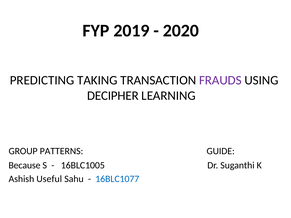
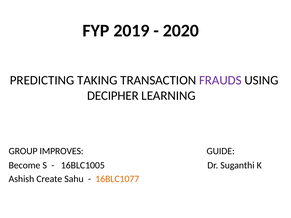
PATTERNS: PATTERNS -> IMPROVES
Because: Because -> Become
Useful: Useful -> Create
16BLC1077 colour: blue -> orange
